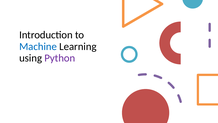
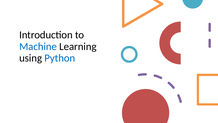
Python colour: purple -> blue
